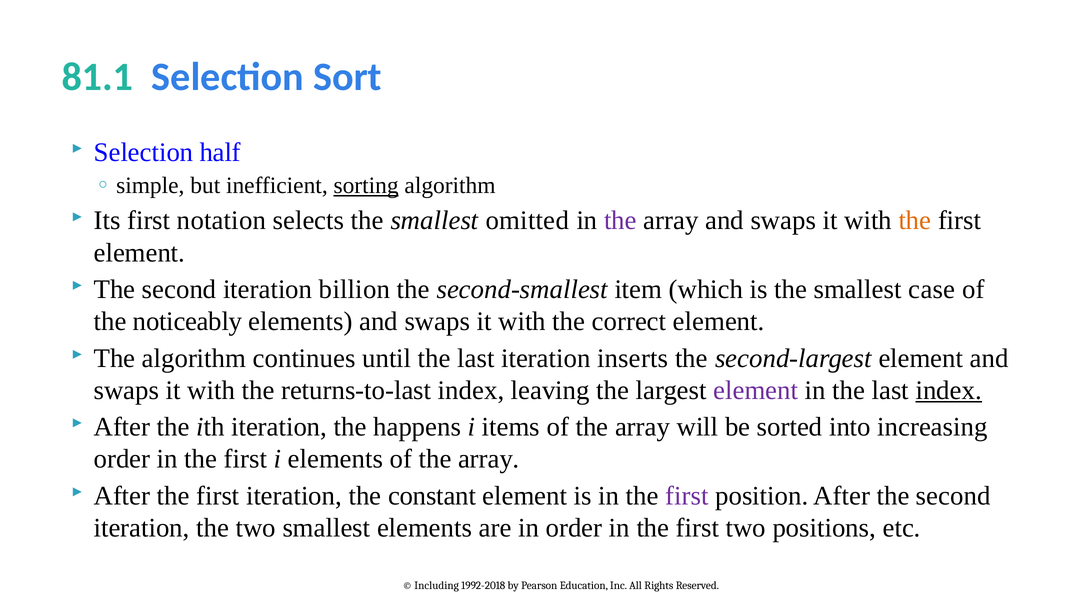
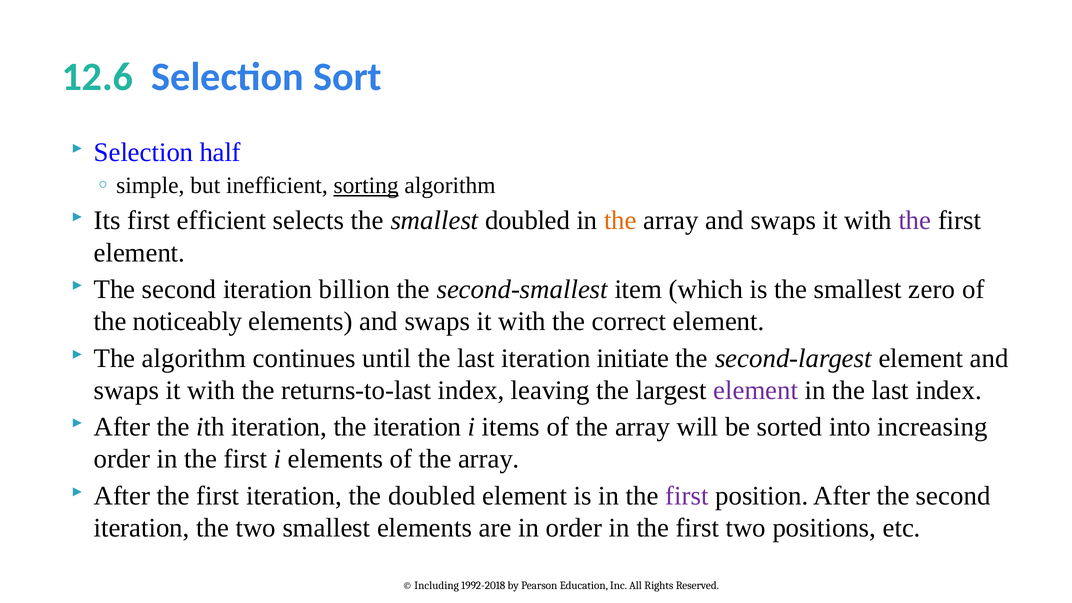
81.1: 81.1 -> 12.6
notation: notation -> efficient
smallest omitted: omitted -> doubled
the at (620, 221) colour: purple -> orange
the at (915, 221) colour: orange -> purple
case: case -> zero
inserts: inserts -> initiate
index at (949, 390) underline: present -> none
the happens: happens -> iteration
the constant: constant -> doubled
